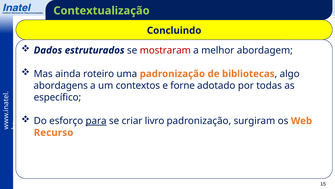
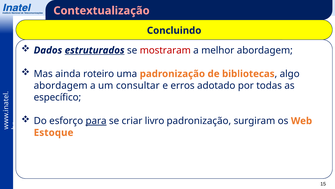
Contextualização colour: light green -> pink
estruturados underline: none -> present
abordagens at (61, 85): abordagens -> abordagem
contextos: contextos -> consultar
forne: forne -> erros
Recurso: Recurso -> Estoque
